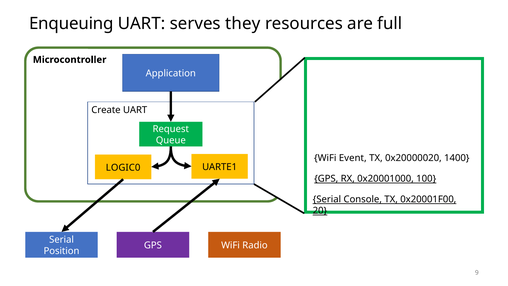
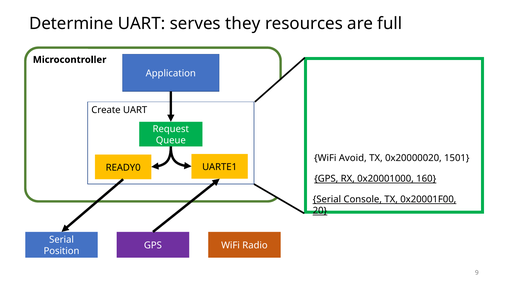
Enqueuing: Enqueuing -> Determine
Event: Event -> Avoid
1400: 1400 -> 1501
LOGIC0: LOGIC0 -> READY0
100: 100 -> 160
